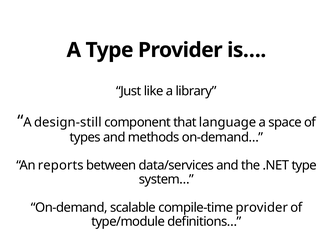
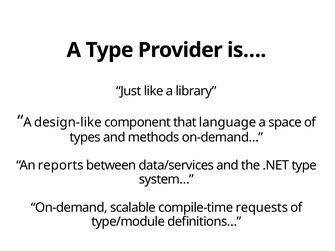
design-still: design-still -> design-like
compile-time provider: provider -> requests
